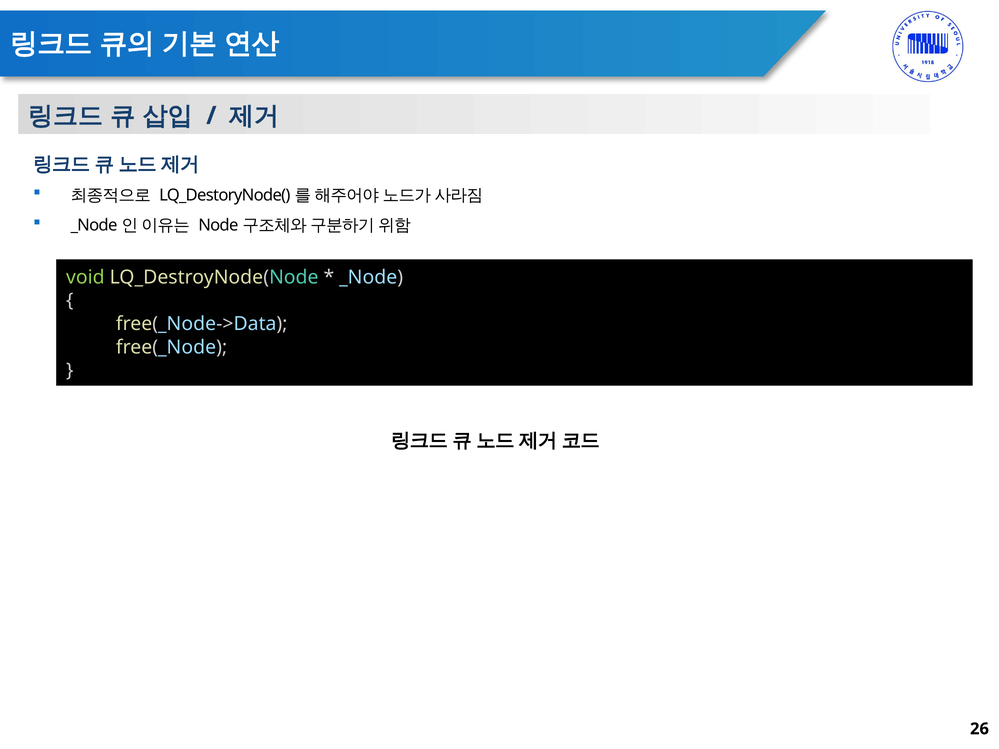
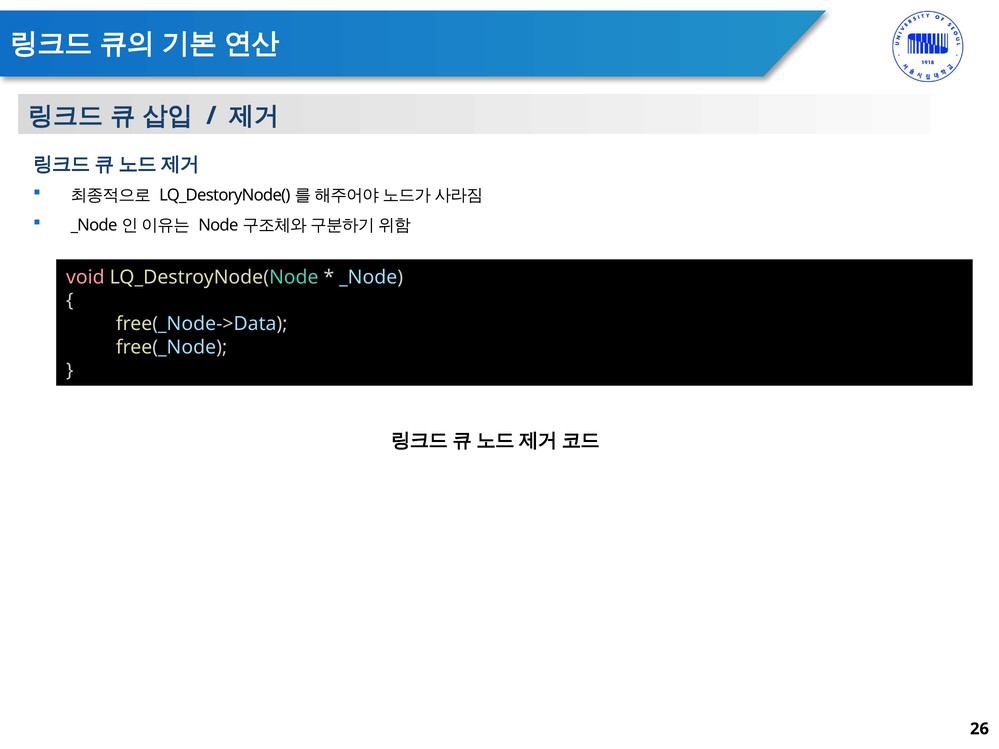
void colour: light green -> pink
